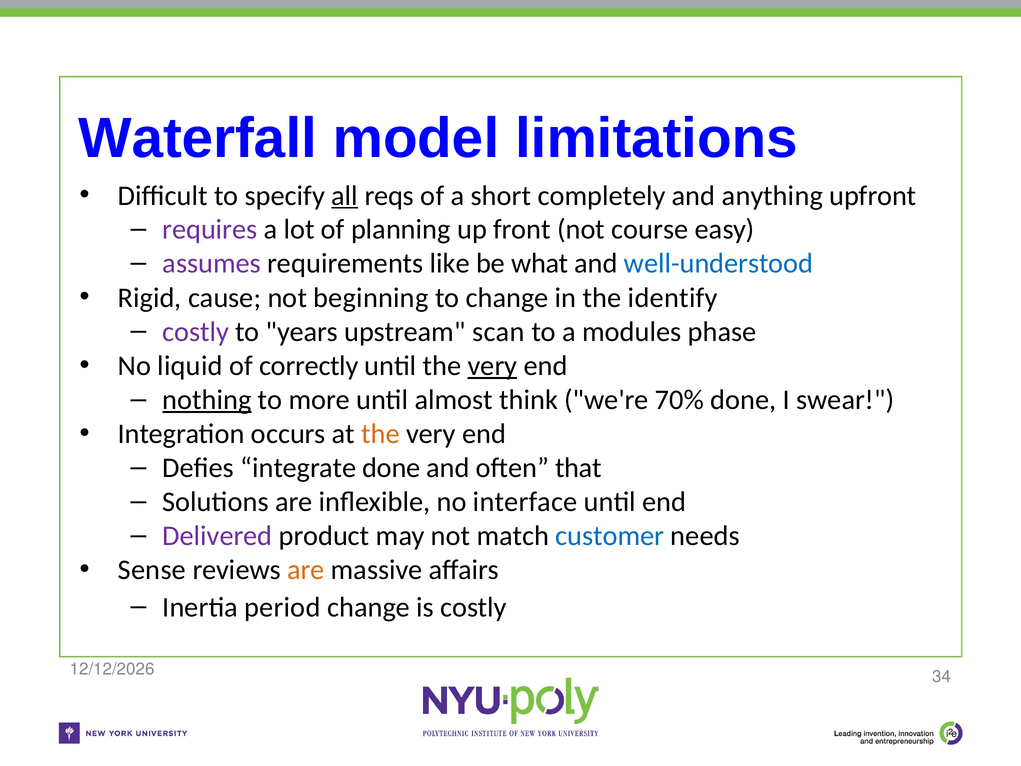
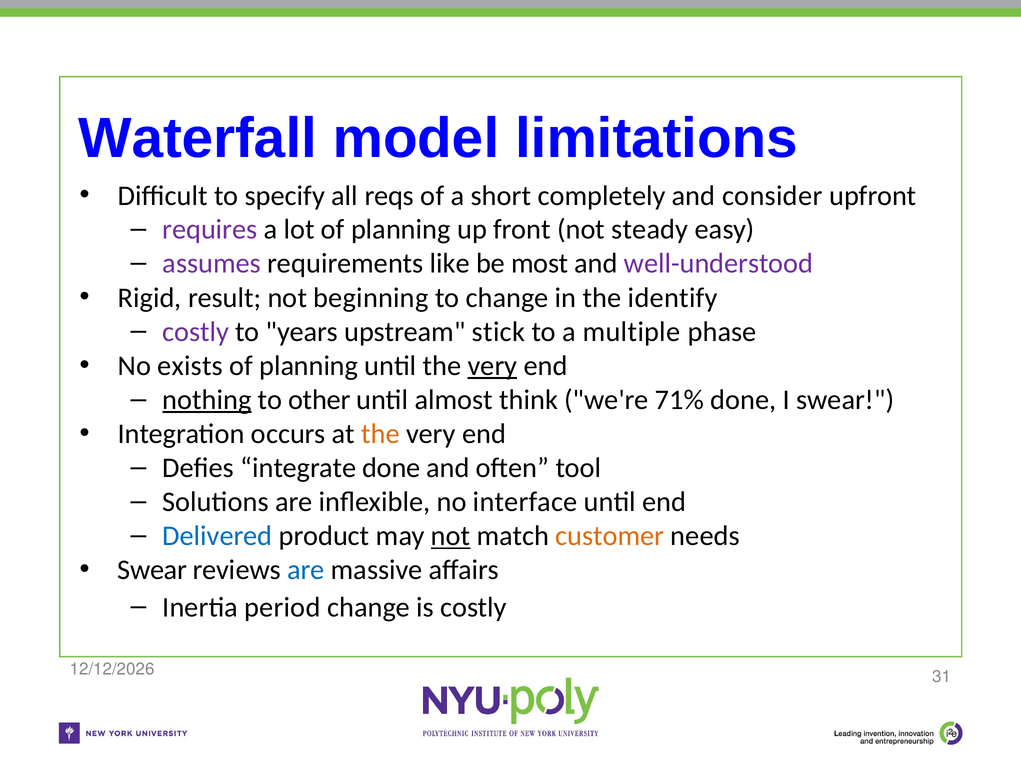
all underline: present -> none
anything: anything -> consider
course: course -> steady
what: what -> most
well-understood colour: blue -> purple
cause: cause -> result
scan: scan -> stick
modules: modules -> multiple
liquid: liquid -> exists
correctly at (309, 366): correctly -> planning
more: more -> other
70%: 70% -> 71%
that: that -> tool
Delivered colour: purple -> blue
not at (451, 536) underline: none -> present
customer colour: blue -> orange
Sense at (152, 570): Sense -> Swear
are at (306, 570) colour: orange -> blue
34: 34 -> 31
